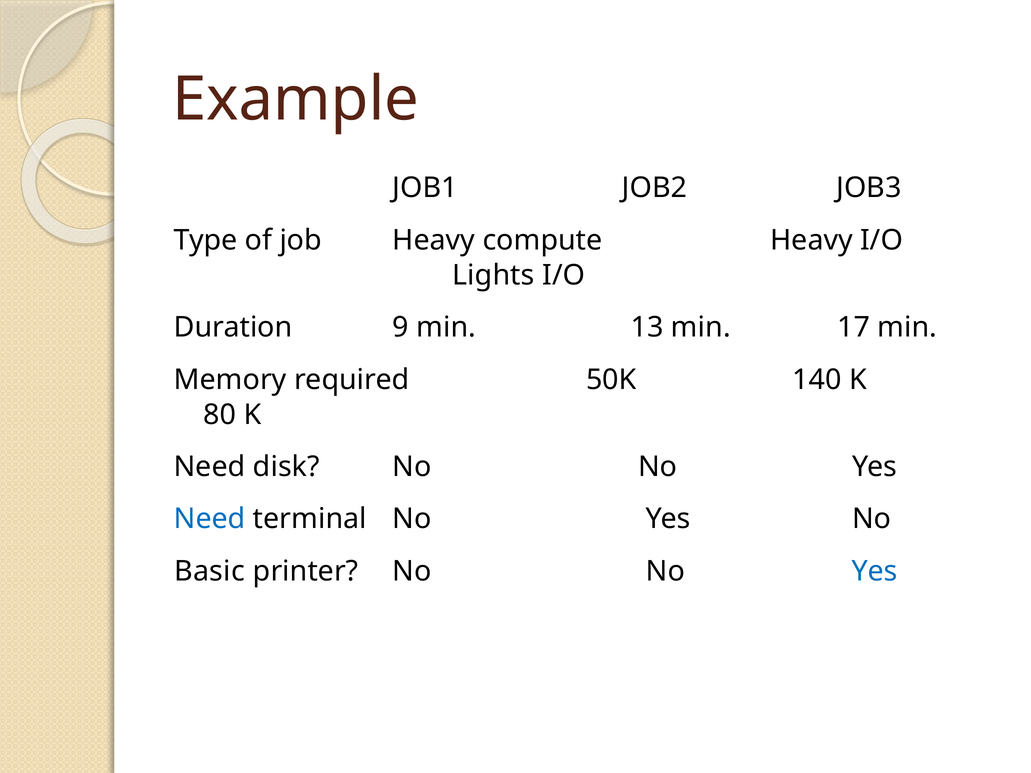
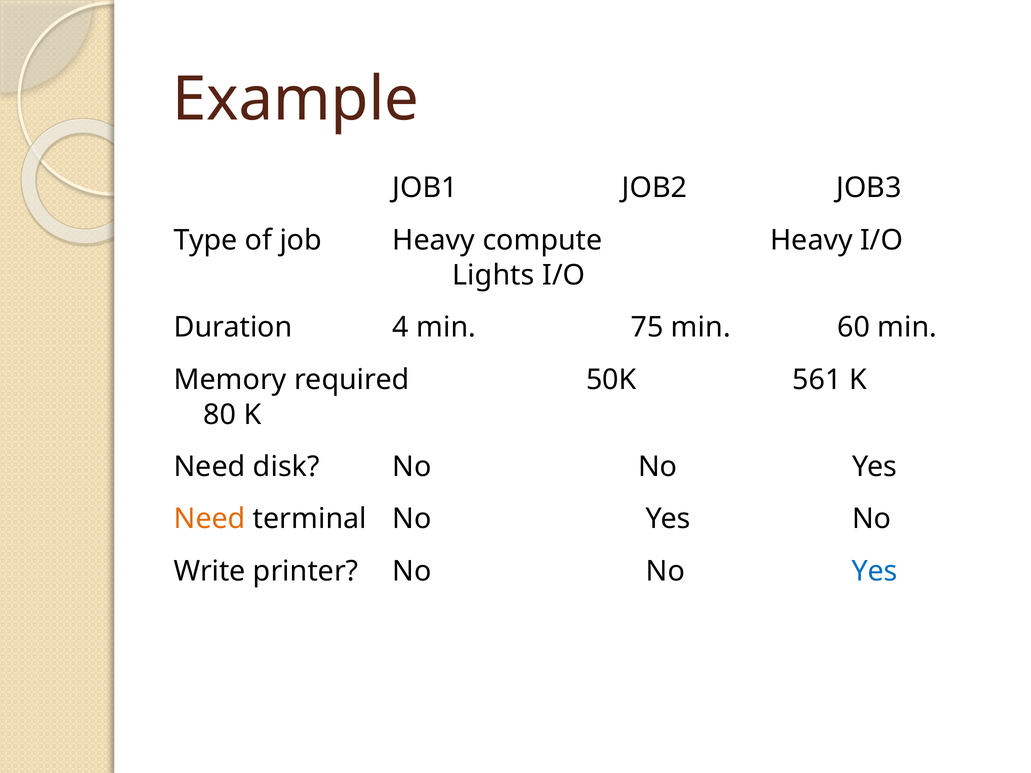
9: 9 -> 4
13: 13 -> 75
17: 17 -> 60
140: 140 -> 561
Need at (210, 519) colour: blue -> orange
Basic: Basic -> Write
